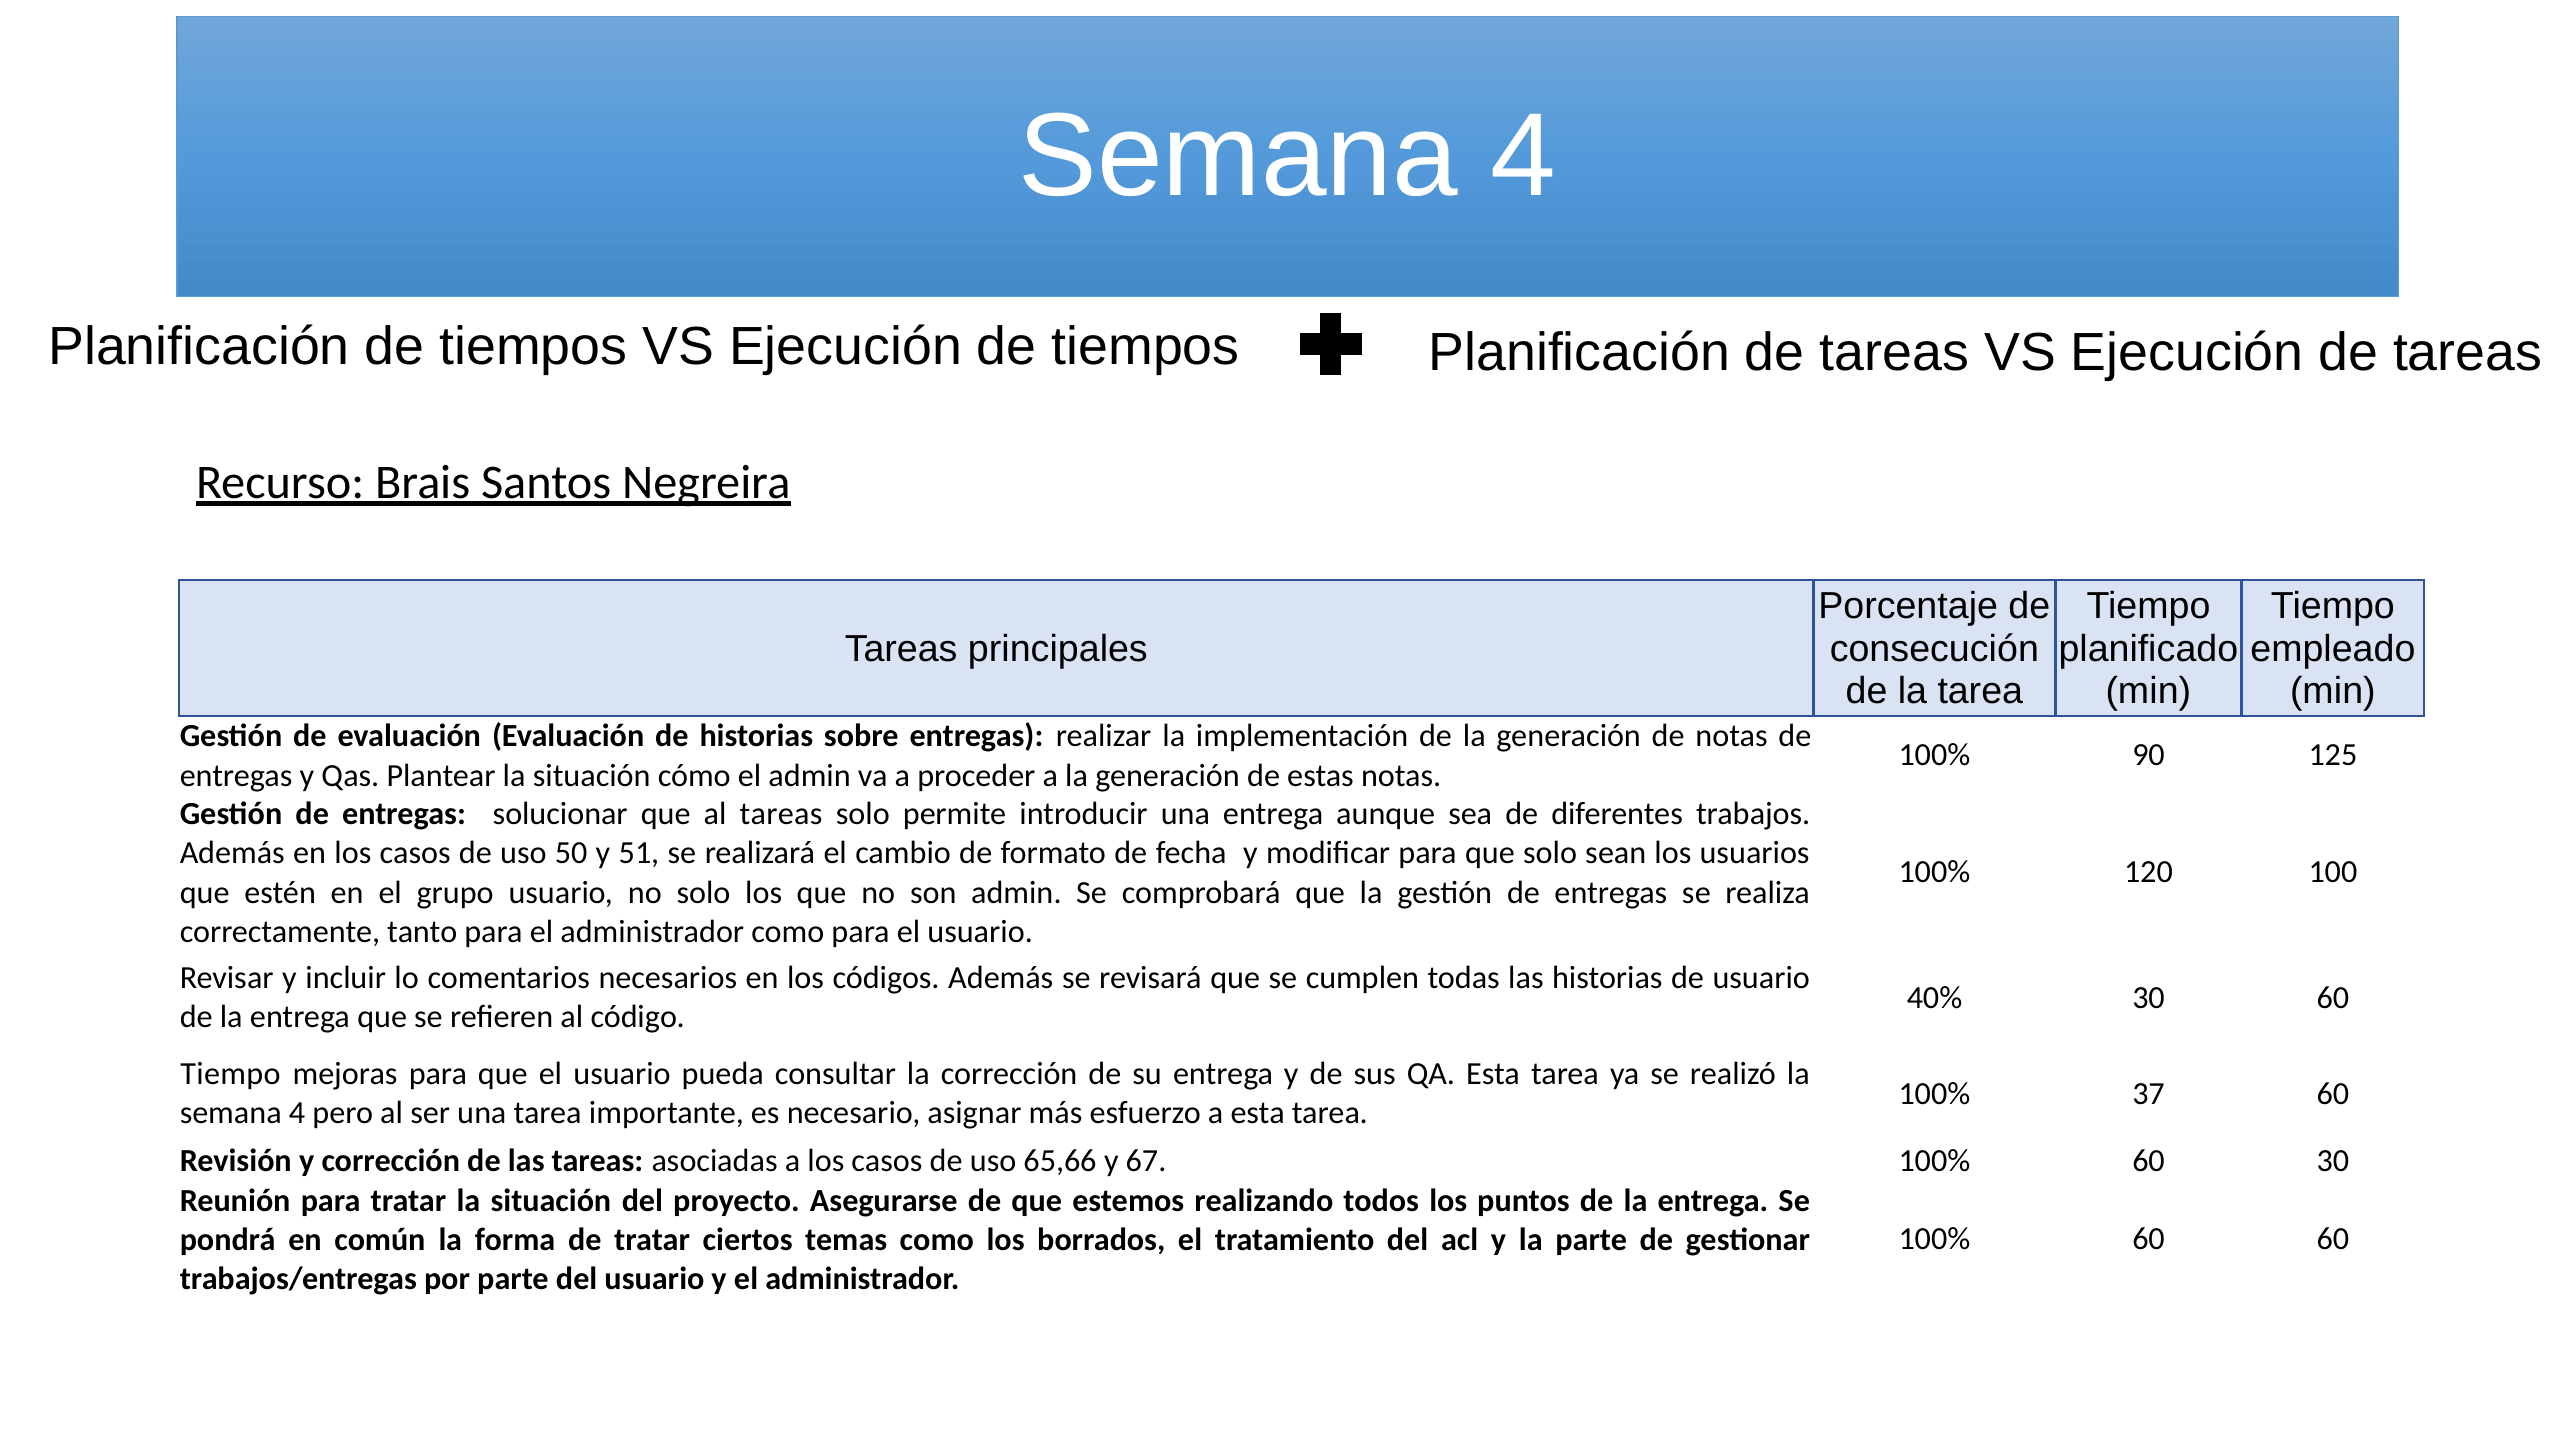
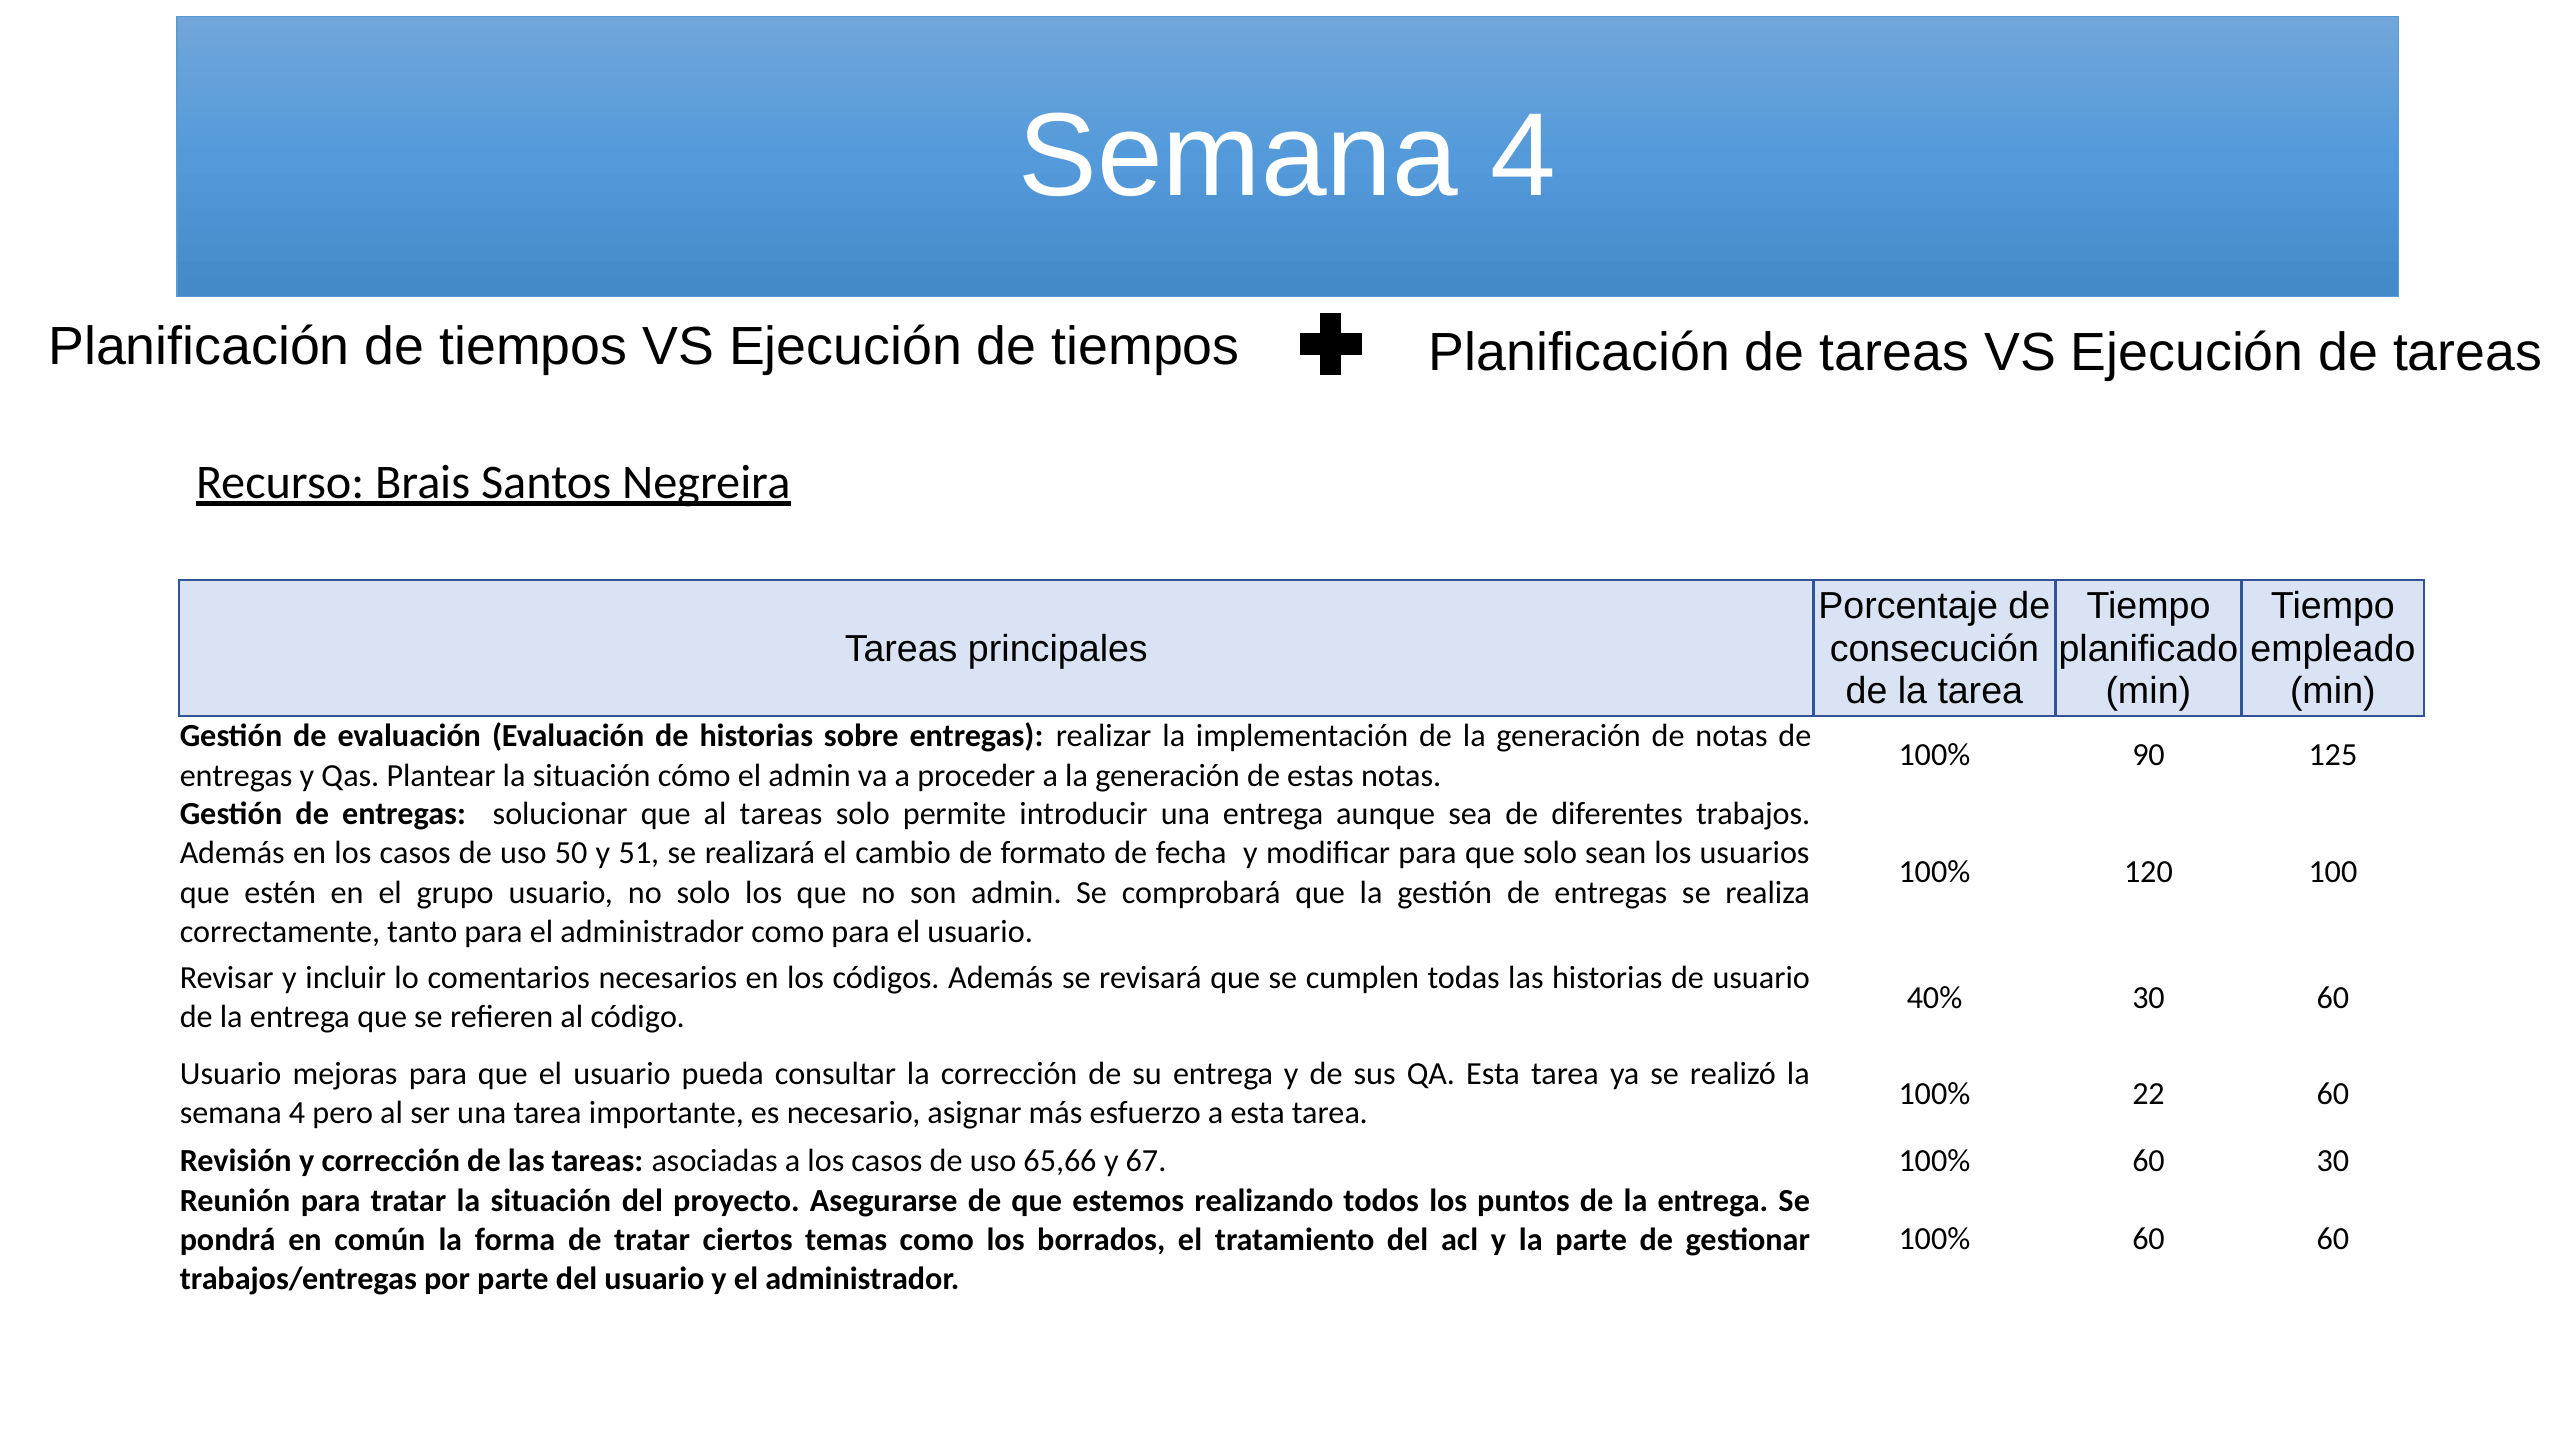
Tiempo at (230, 1074): Tiempo -> Usuario
37: 37 -> 22
